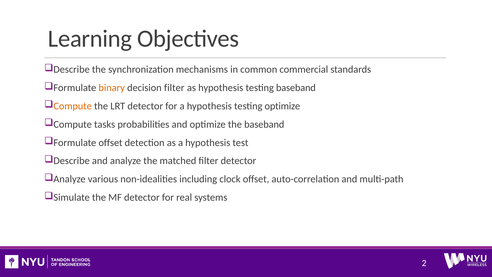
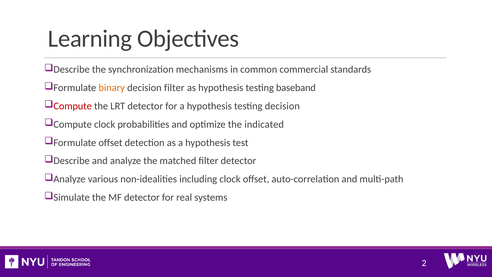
Compute at (73, 106) colour: orange -> red
testing optimize: optimize -> decision
Compute tasks: tasks -> clock
the baseband: baseband -> indicated
